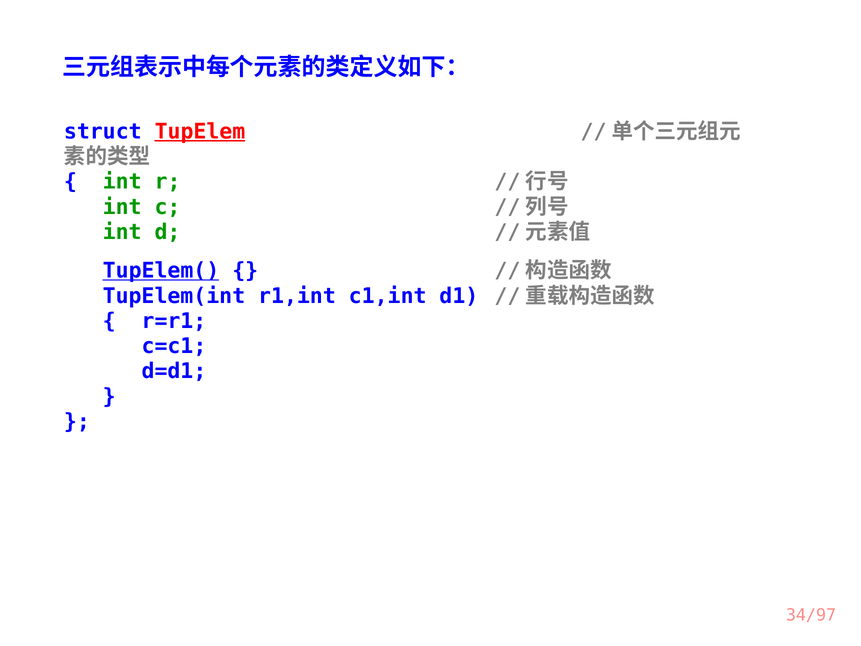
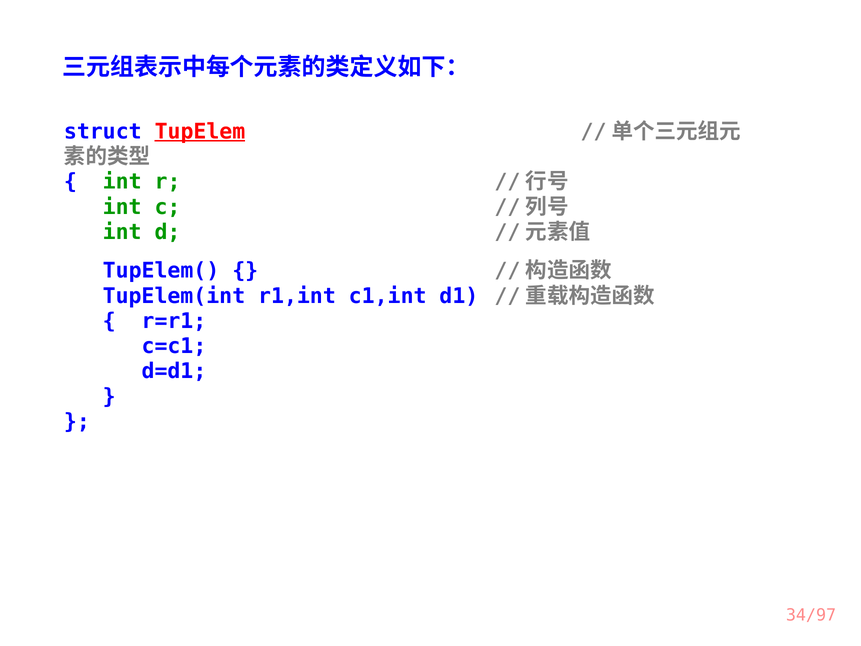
TupElem( underline: present -> none
